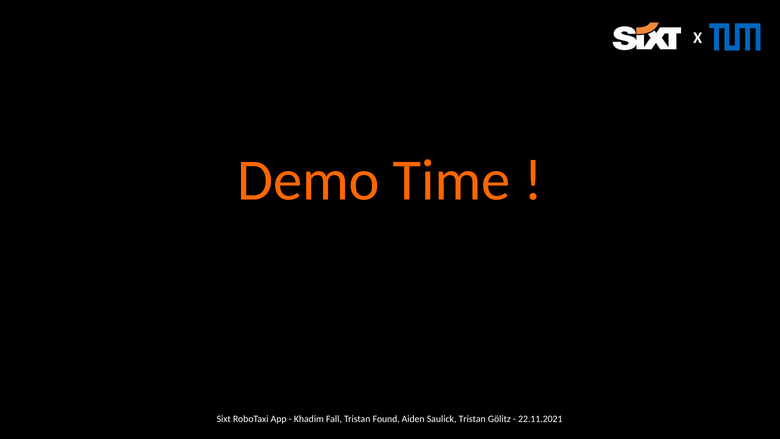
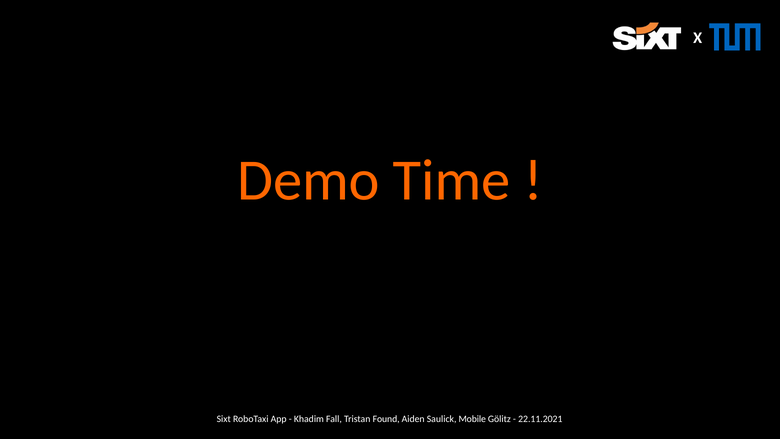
Saulick Tristan: Tristan -> Mobile
